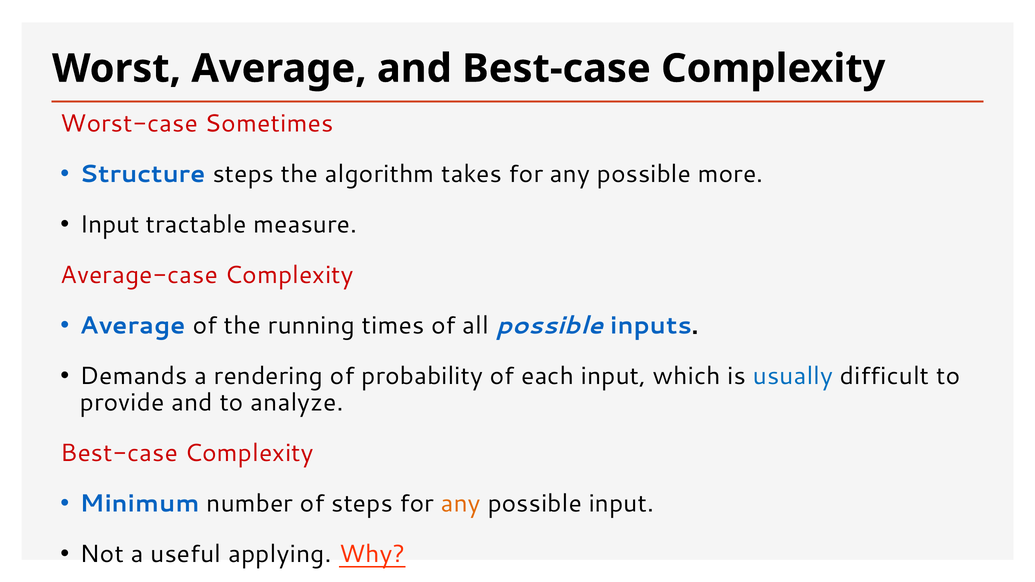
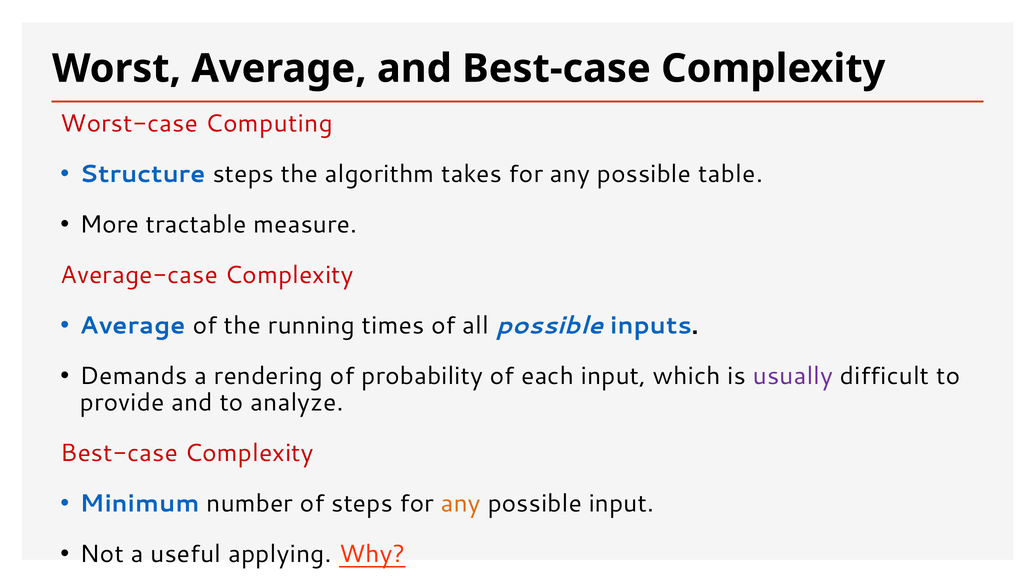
Sometimes: Sometimes -> Computing
more: more -> table
Input at (109, 225): Input -> More
usually colour: blue -> purple
